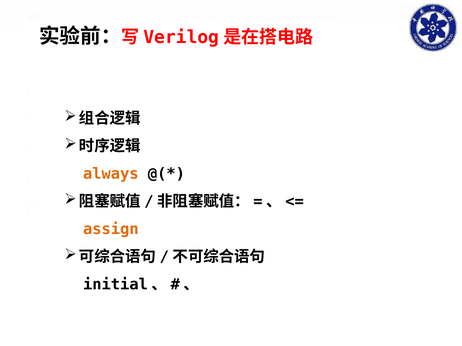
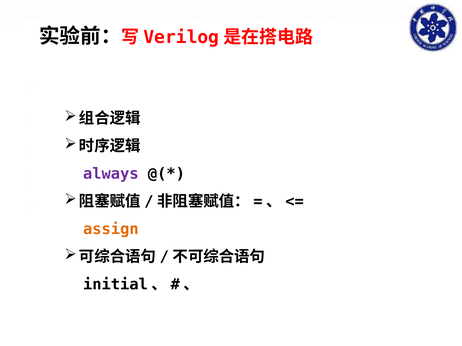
always colour: orange -> purple
